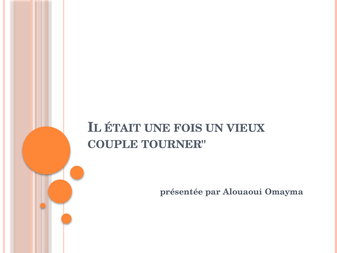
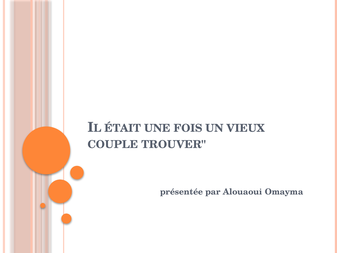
TOURNER: TOURNER -> TROUVER
